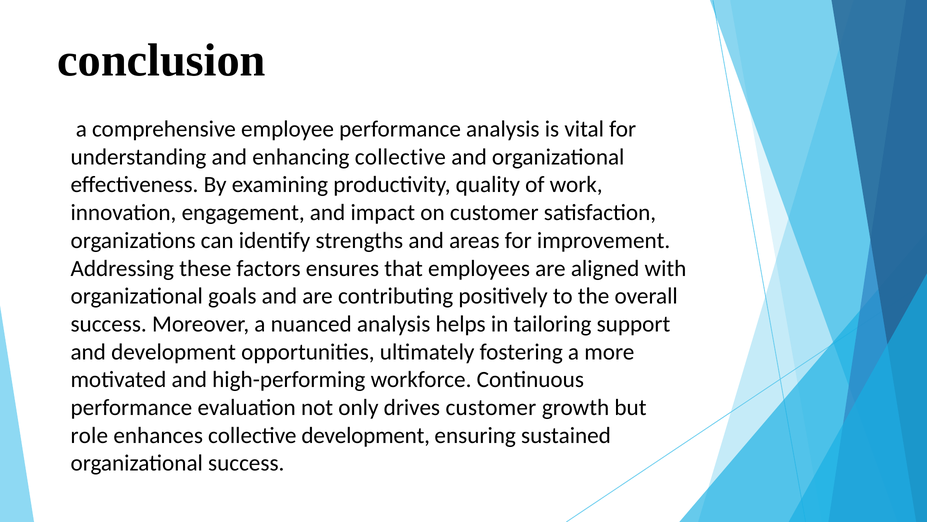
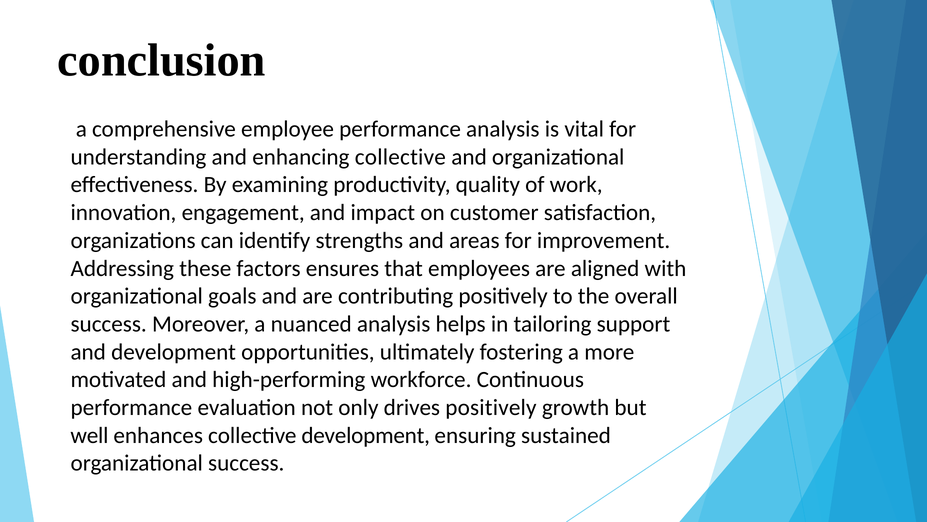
drives customer: customer -> positively
role: role -> well
